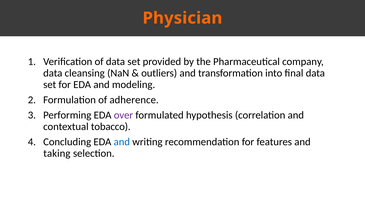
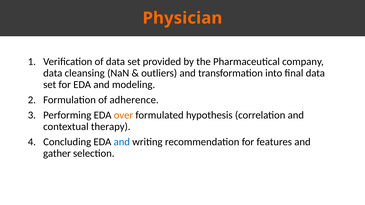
over colour: purple -> orange
tobacco: tobacco -> therapy
taking: taking -> gather
